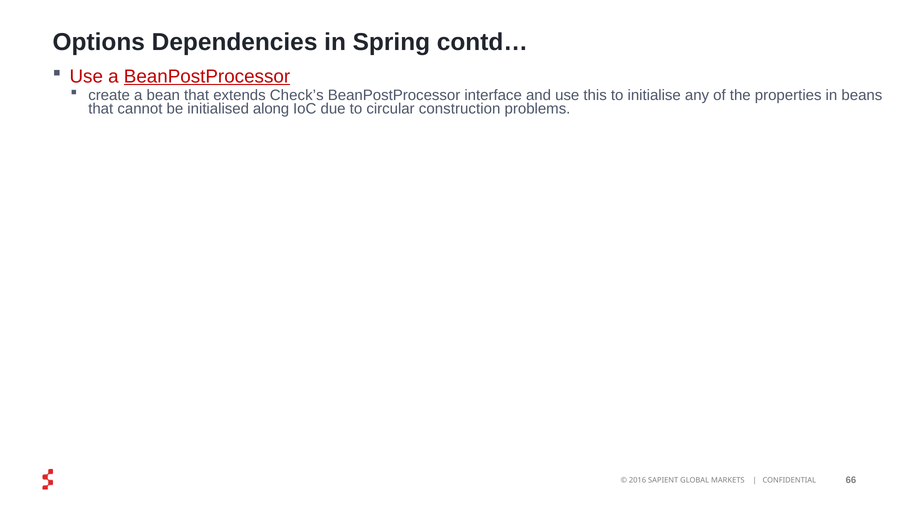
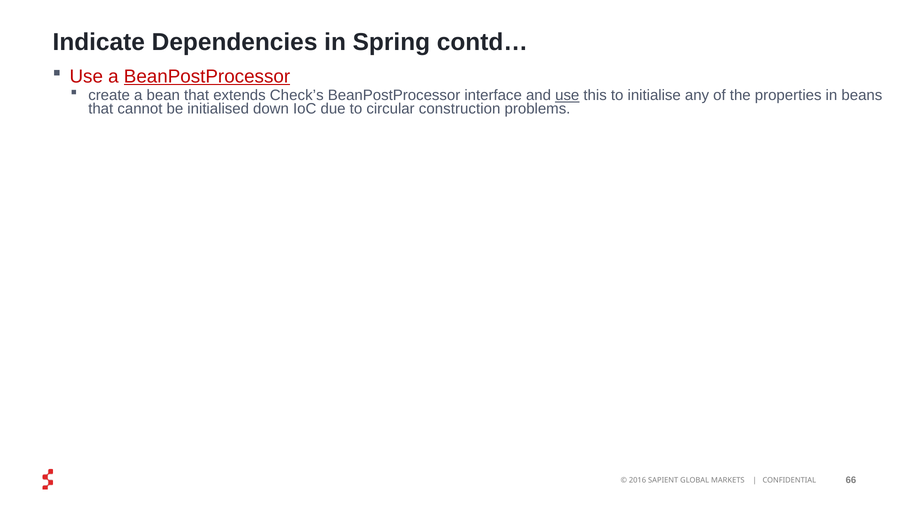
Options: Options -> Indicate
use at (567, 95) underline: none -> present
along: along -> down
